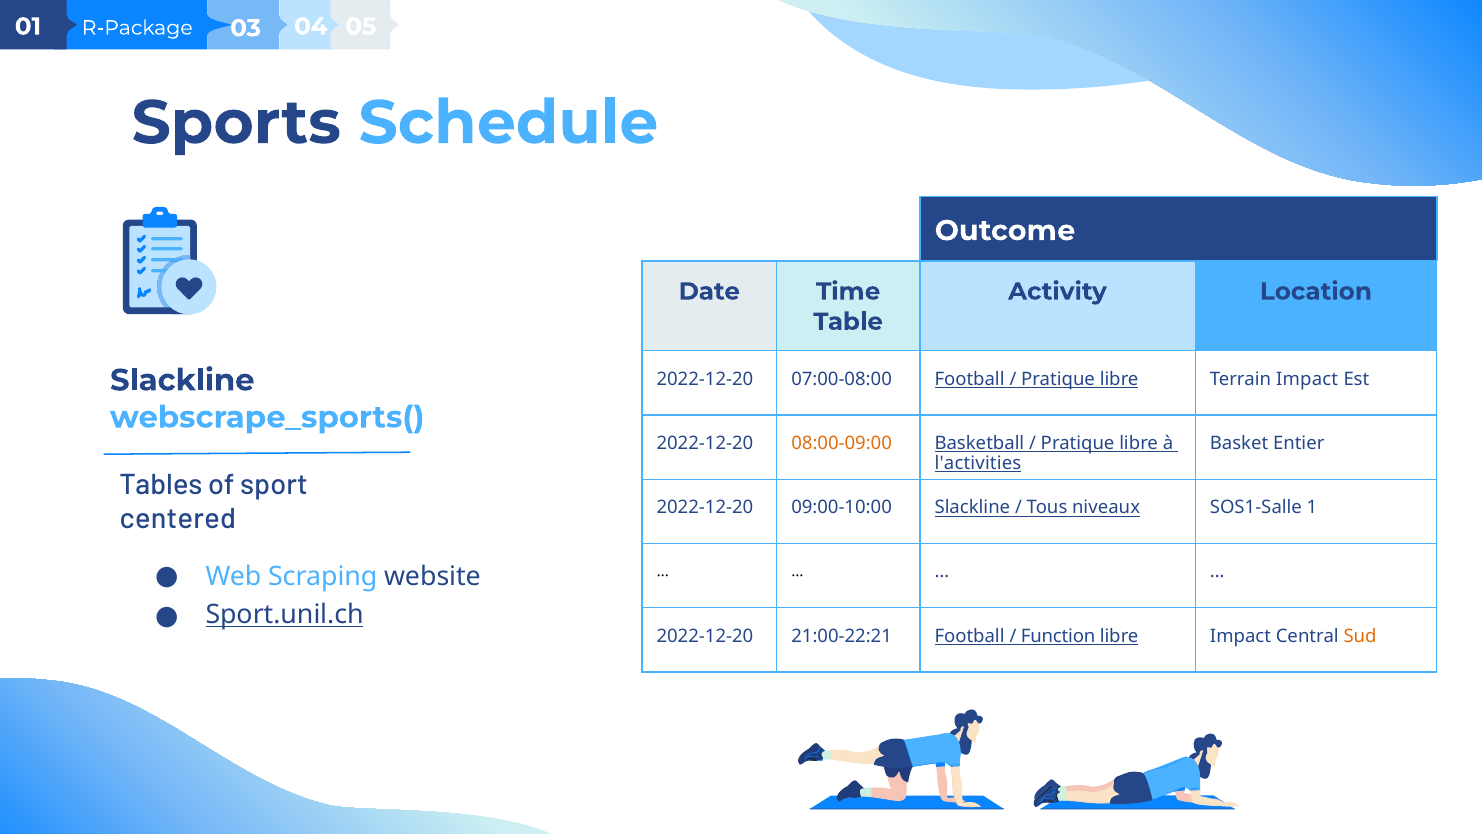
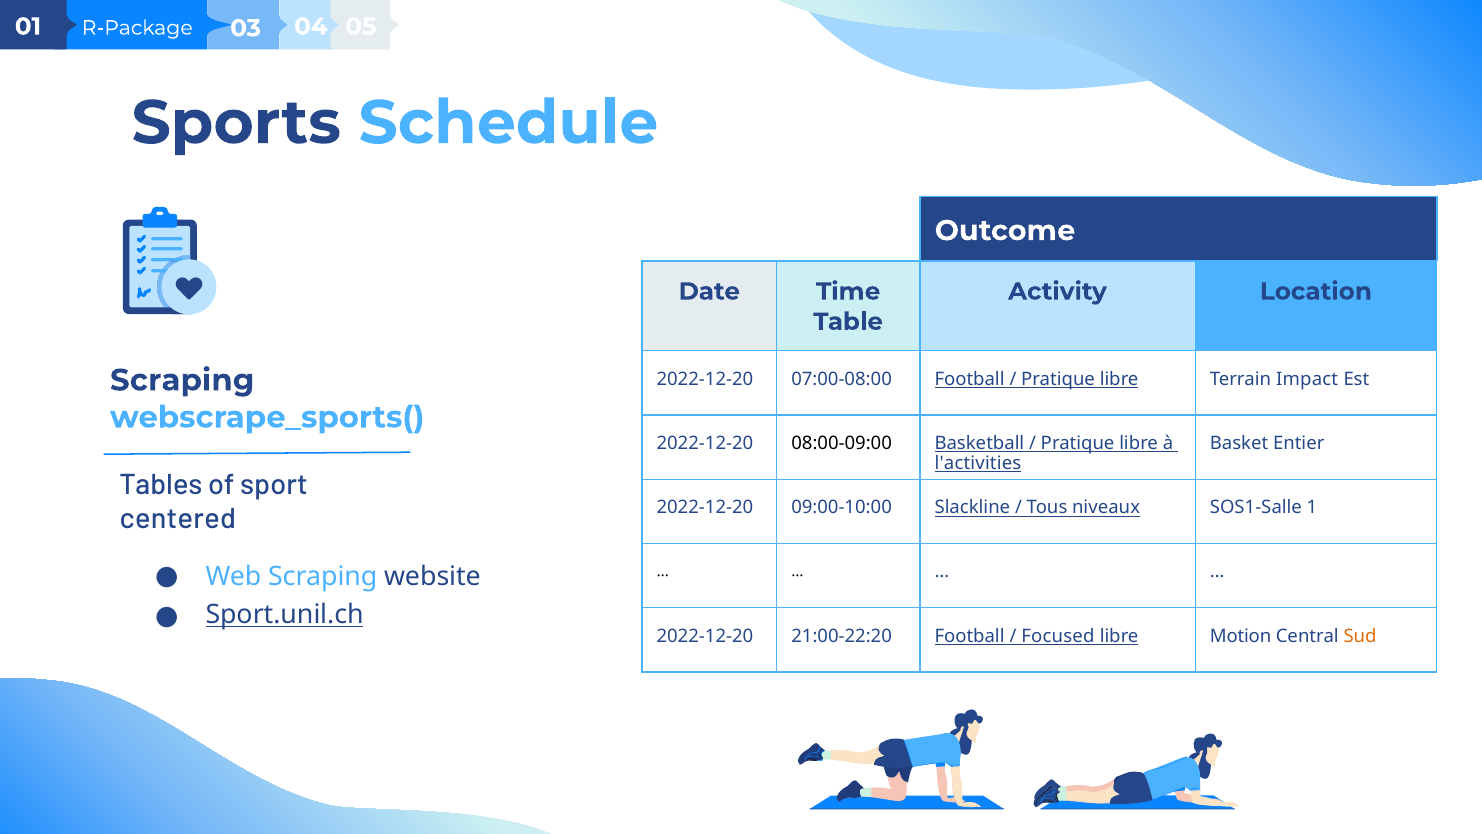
Slackline at (182, 380): Slackline -> Scraping
08:00-09:00 colour: orange -> black
21:00-22:21: 21:00-22:21 -> 21:00-22:20
Function: Function -> Focused
libre Impact: Impact -> Motion
